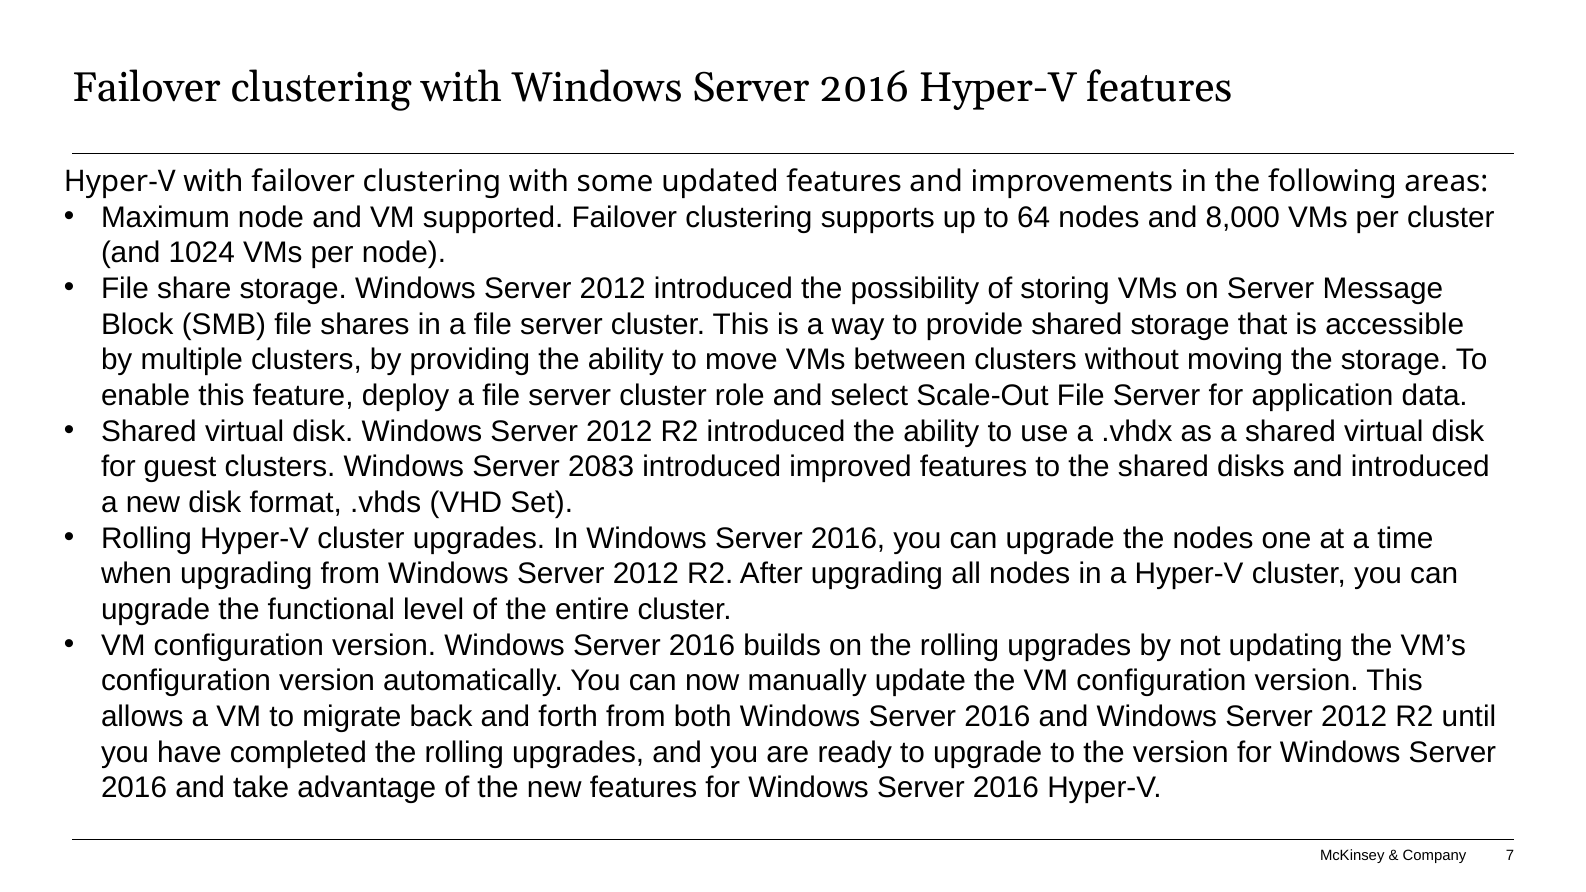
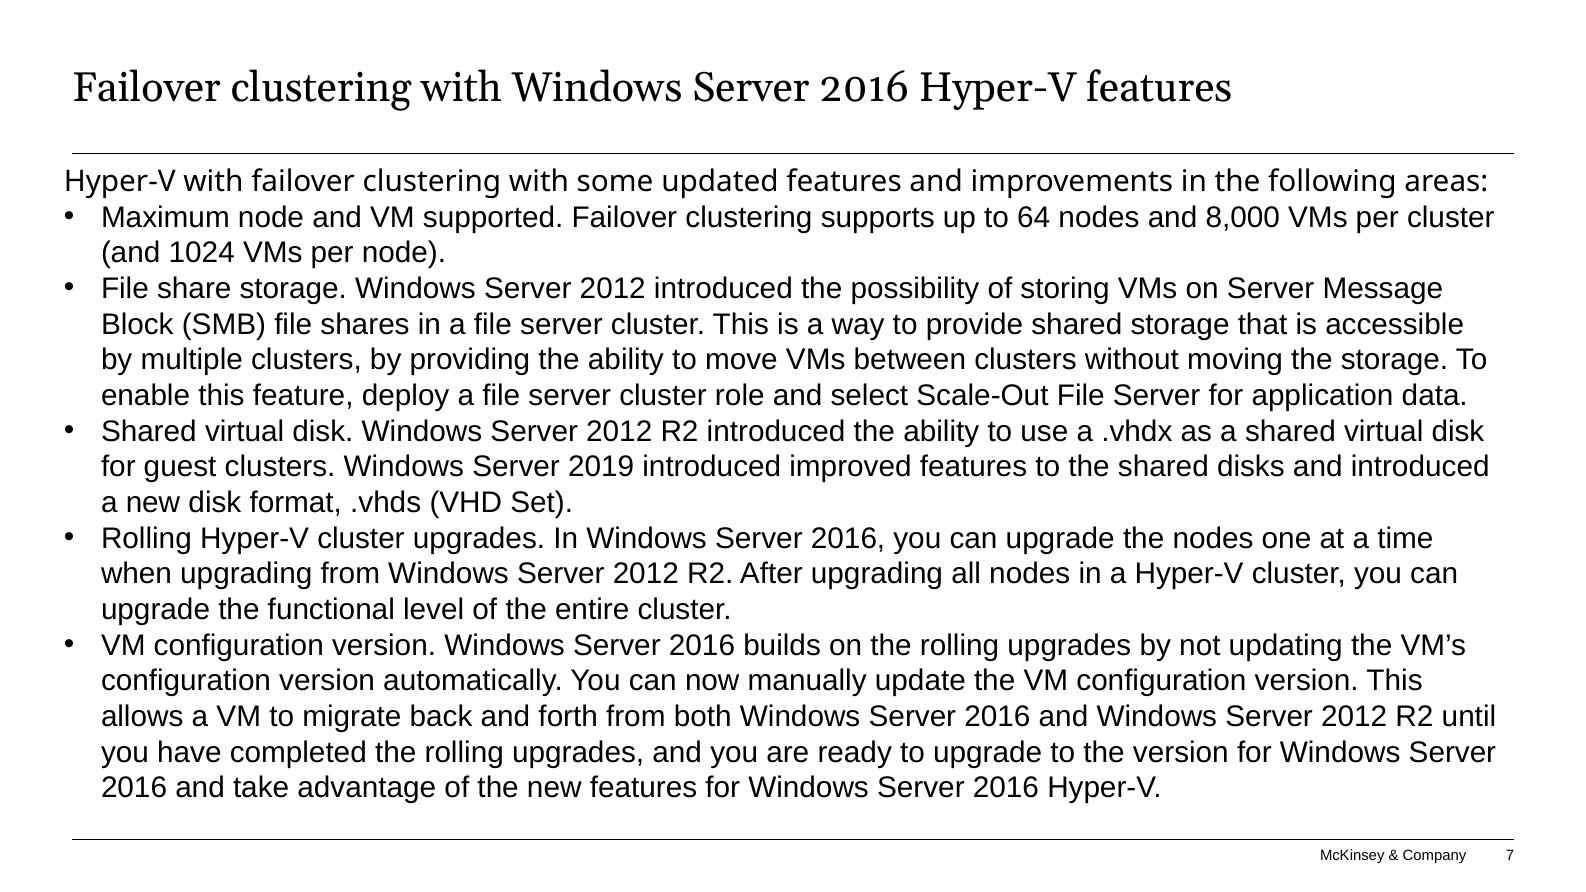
2083: 2083 -> 2019
